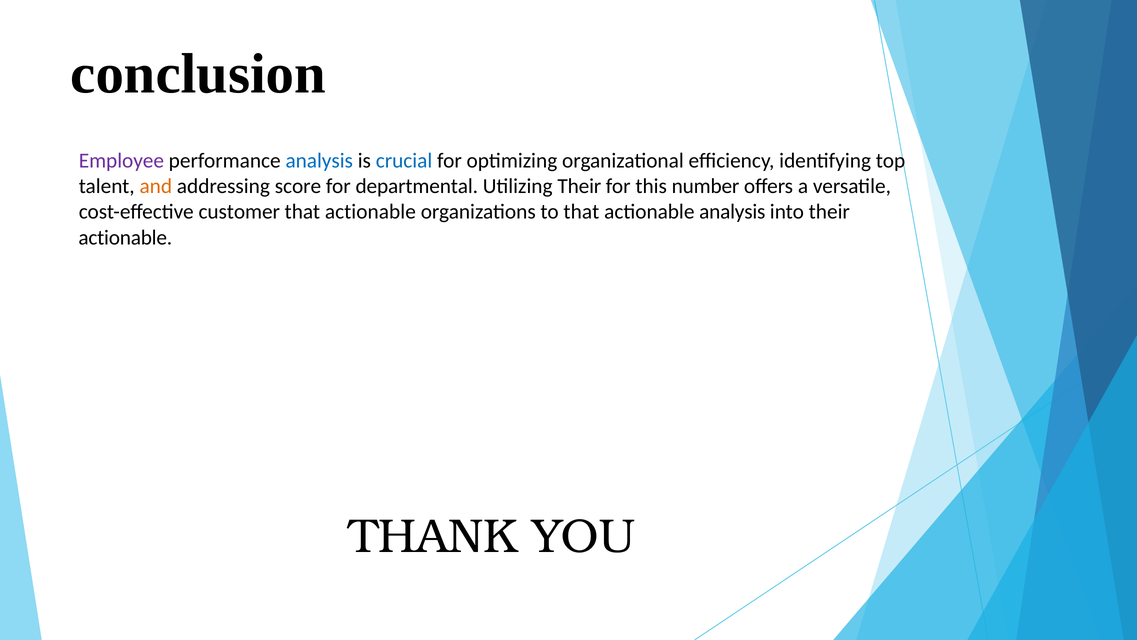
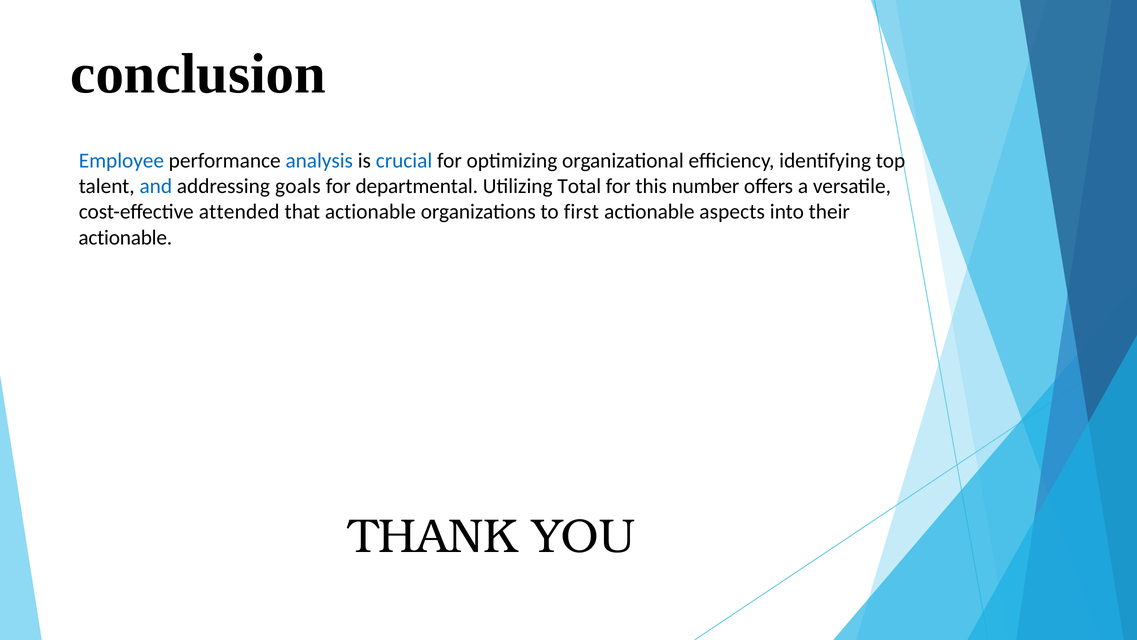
Employee colour: purple -> blue
and colour: orange -> blue
score: score -> goals
Utilizing Their: Their -> Total
customer: customer -> attended
to that: that -> first
actionable analysis: analysis -> aspects
